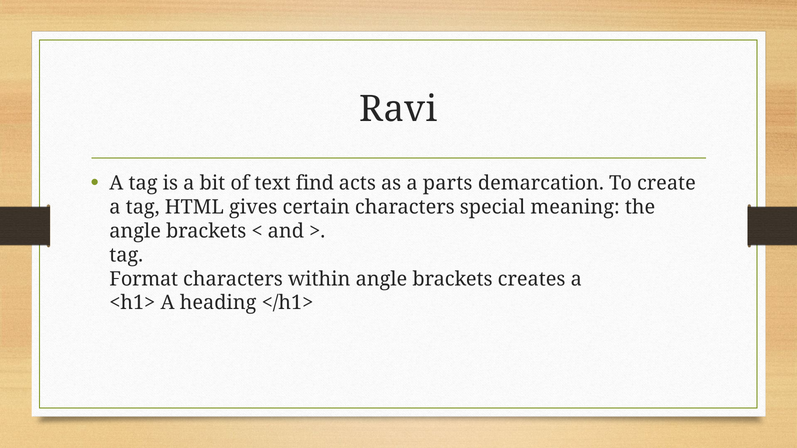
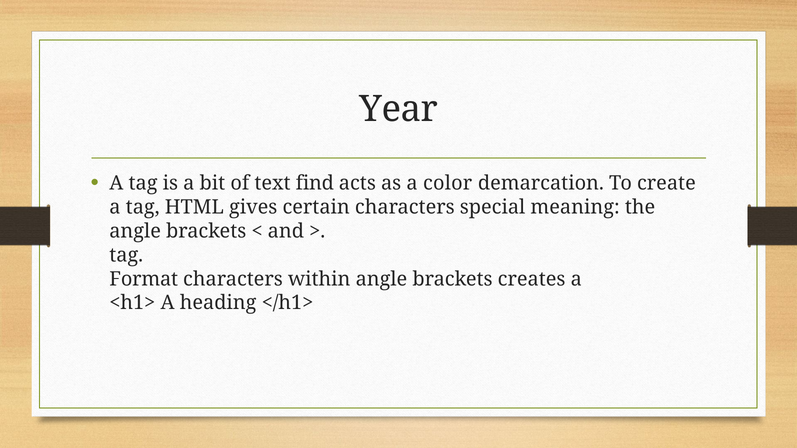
Ravi: Ravi -> Year
parts: parts -> color
